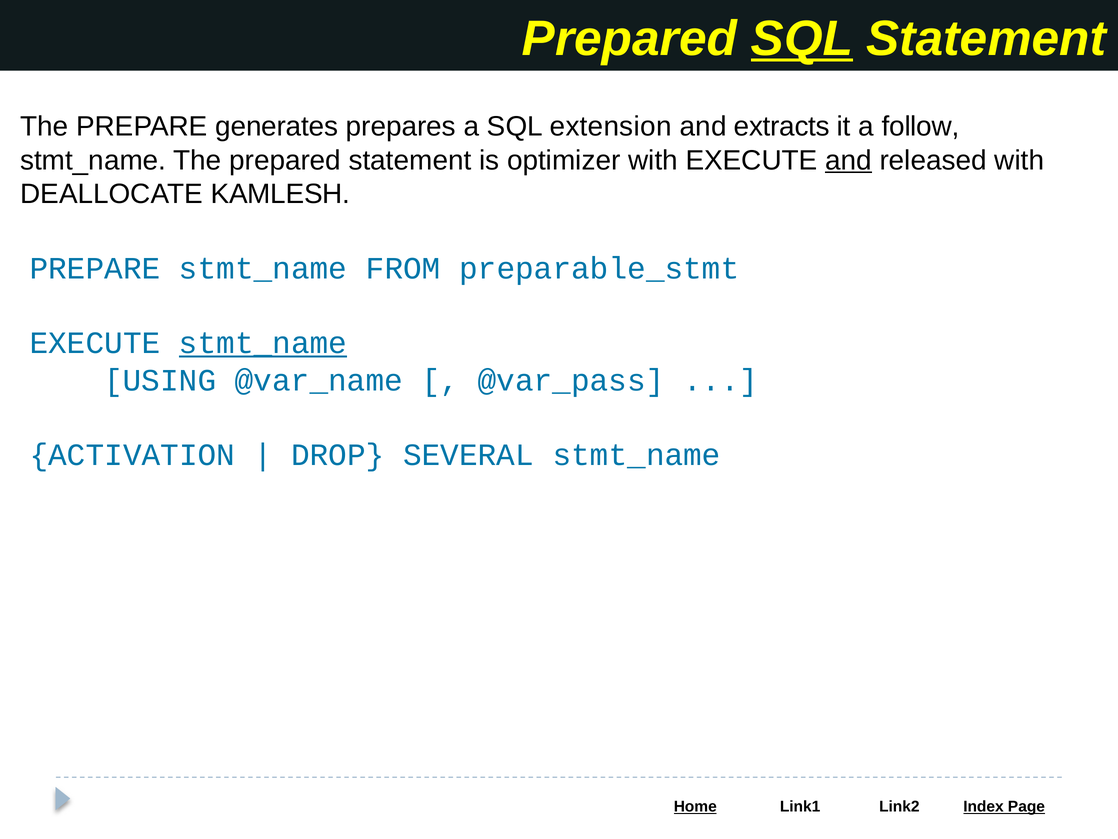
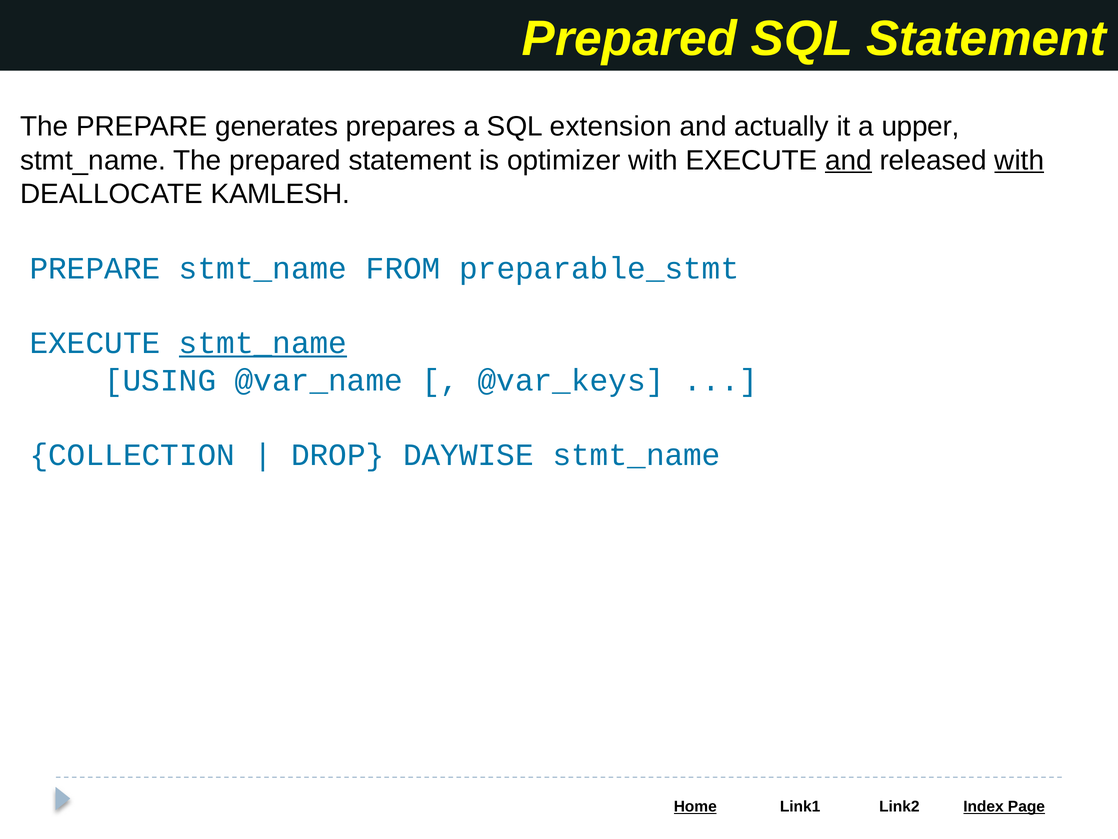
SQL at (802, 39) underline: present -> none
extracts: extracts -> actually
follow: follow -> upper
with at (1019, 160) underline: none -> present
@var_pass: @var_pass -> @var_keys
ACTIVATION: ACTIVATION -> COLLECTION
SEVERAL: SEVERAL -> DAYWISE
